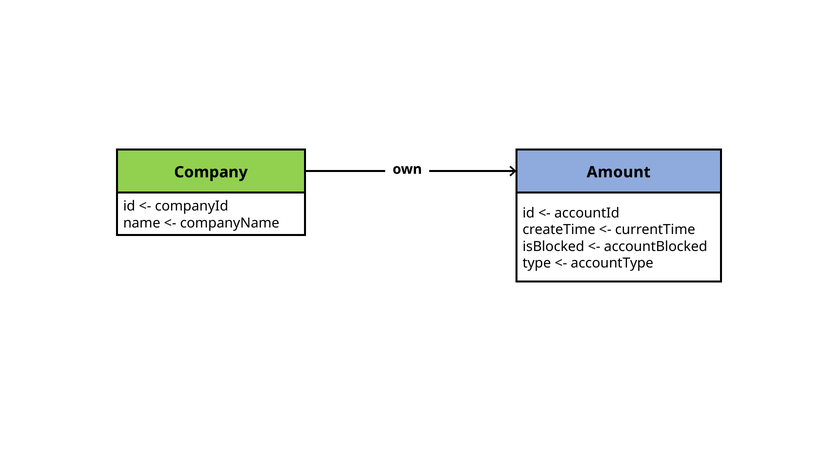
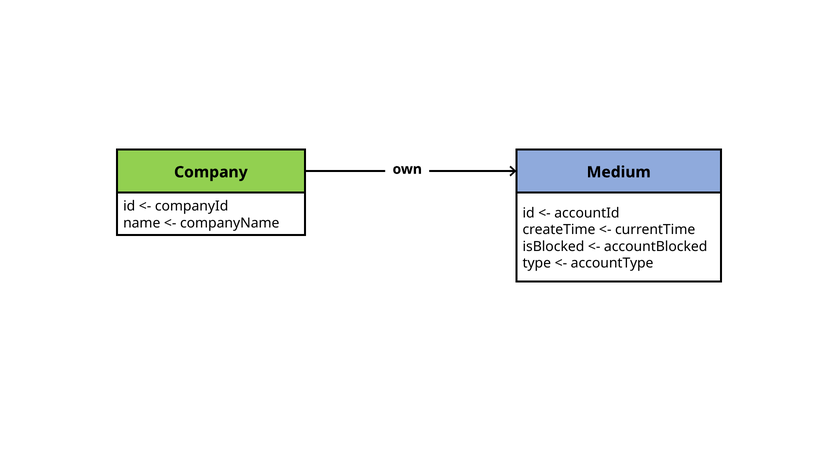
Amount: Amount -> Medium
